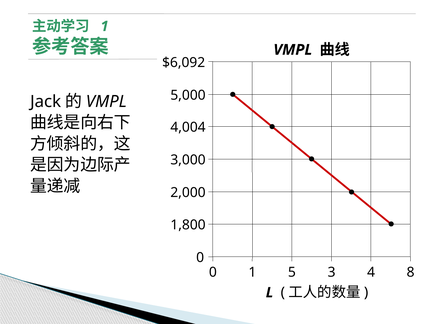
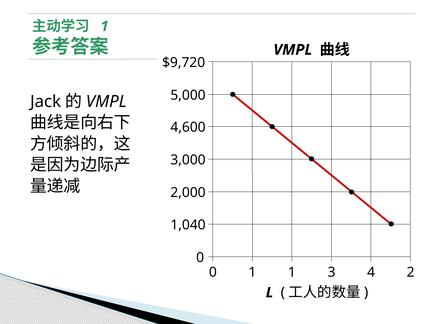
$6,092: $6,092 -> $9,720
4,004: 4,004 -> 4,600
1,800: 1,800 -> 1,040
1 5: 5 -> 1
8: 8 -> 2
